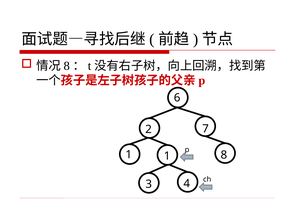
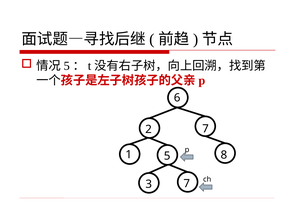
8 at (67, 66): 8 -> 5
1 1: 1 -> 5
3 4: 4 -> 7
